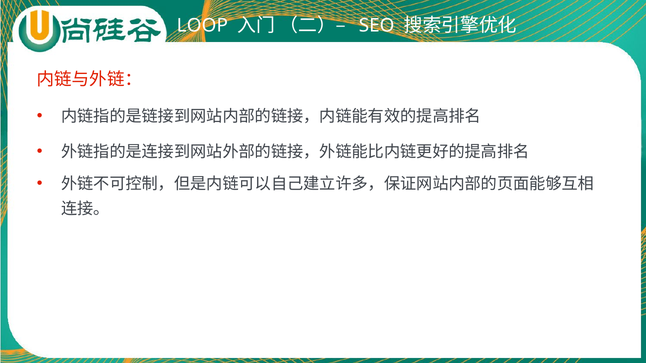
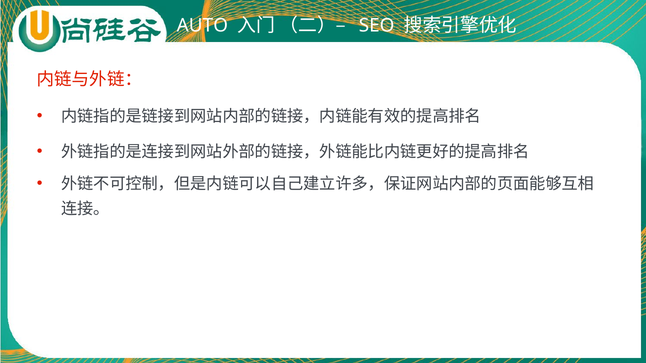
LOOP: LOOP -> AUTO
